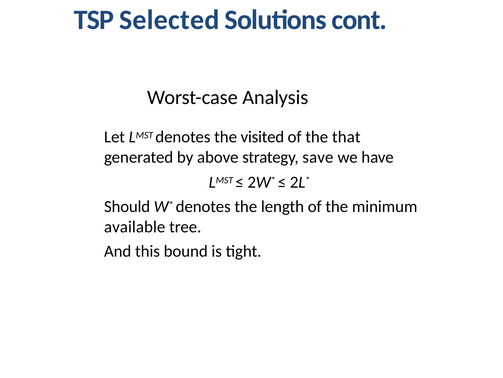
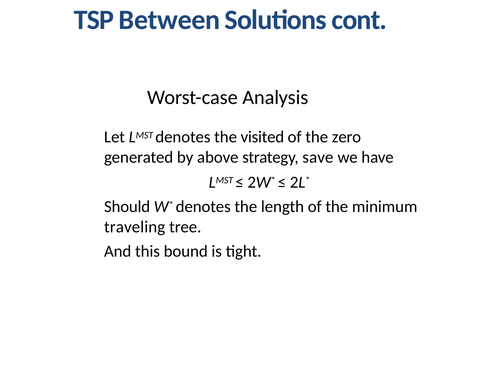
Selected: Selected -> Between
that: that -> zero
available: available -> traveling
